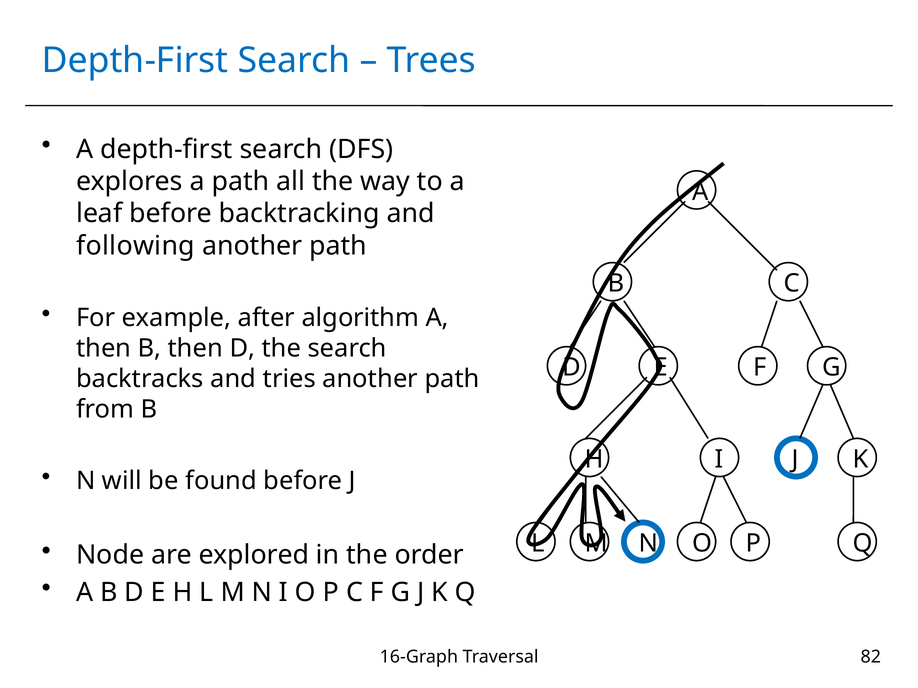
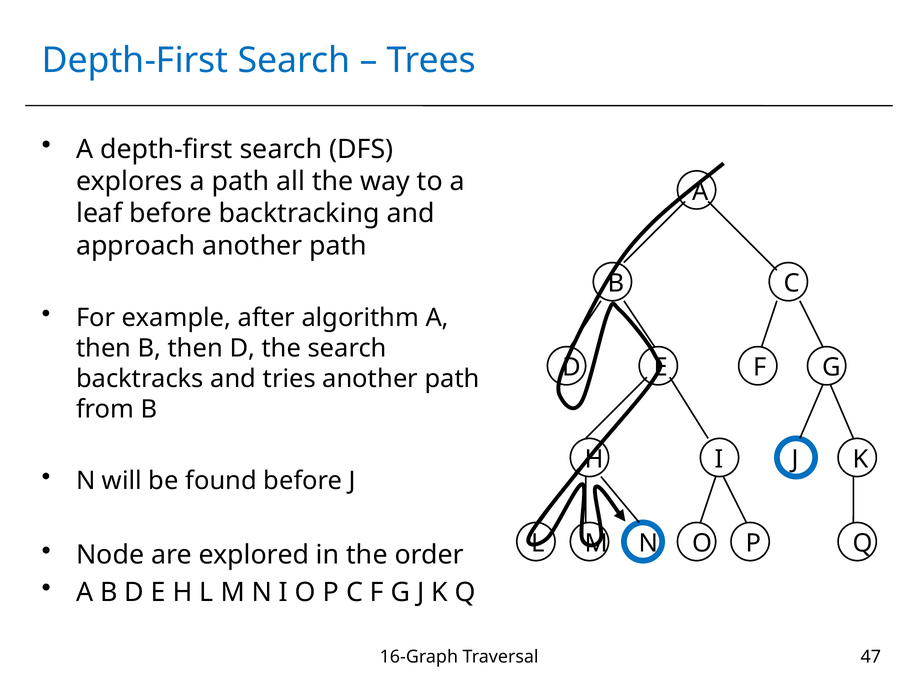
following: following -> approach
82: 82 -> 47
